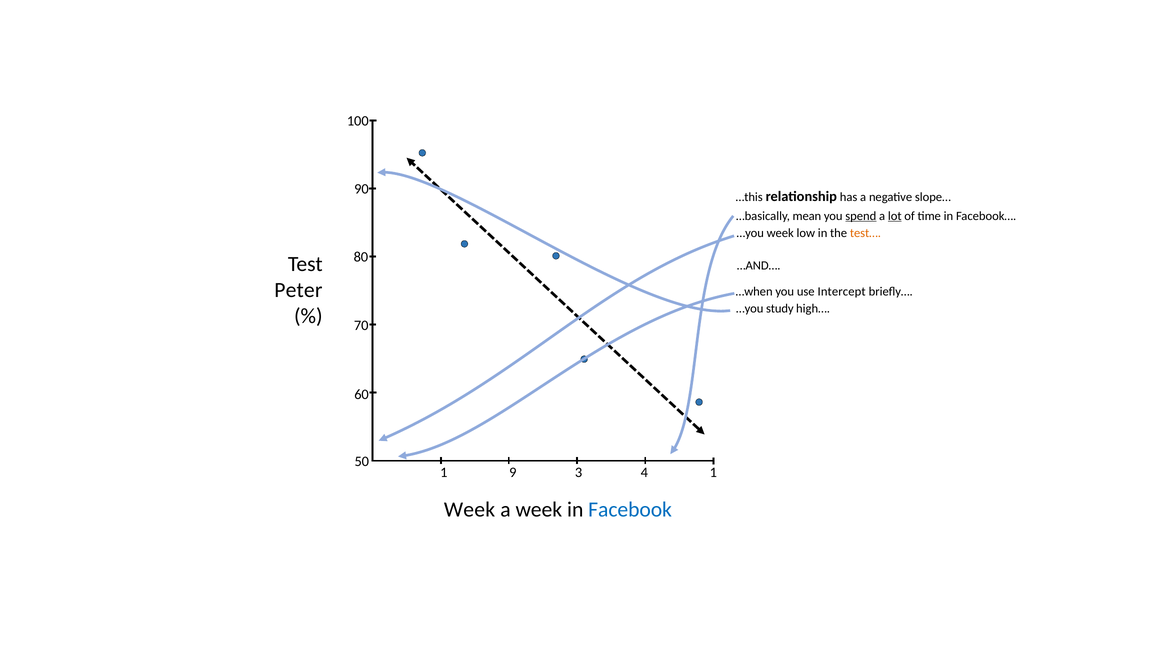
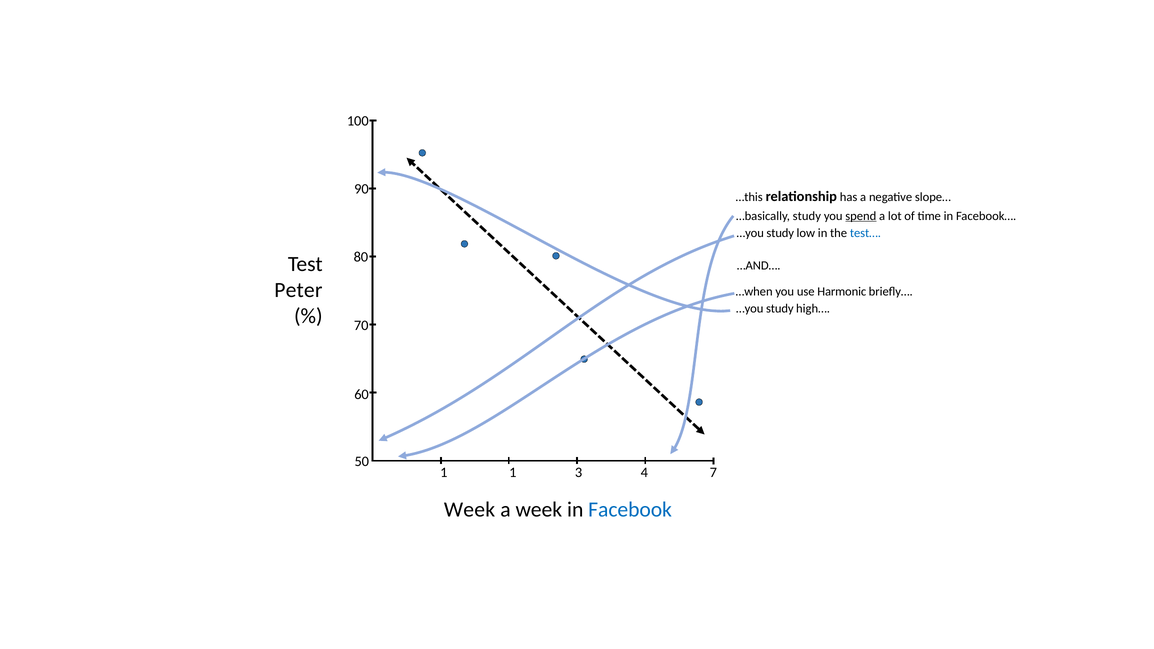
…basically mean: mean -> study
lot underline: present -> none
week at (780, 233): week -> study
test… colour: orange -> blue
Intercept: Intercept -> Harmonic
1 9: 9 -> 1
4 1: 1 -> 7
